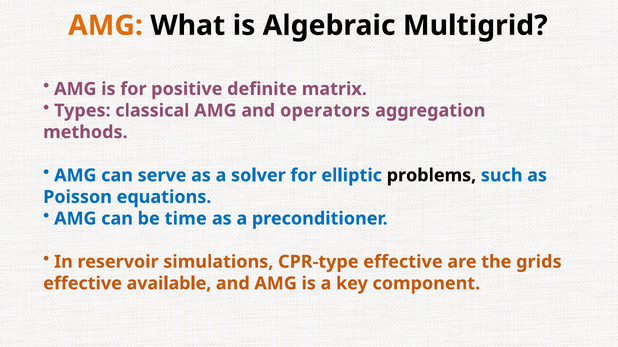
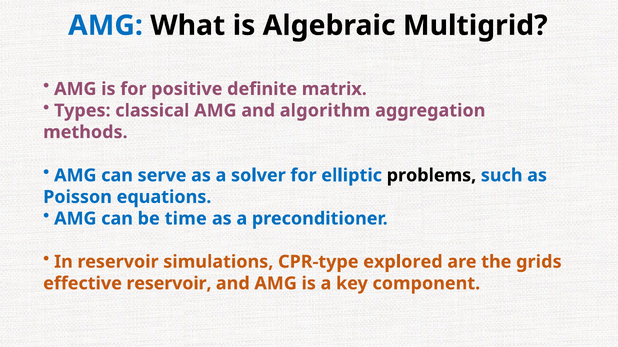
AMG at (105, 26) colour: orange -> blue
operators: operators -> algorithm
CPR-type effective: effective -> explored
effective available: available -> reservoir
